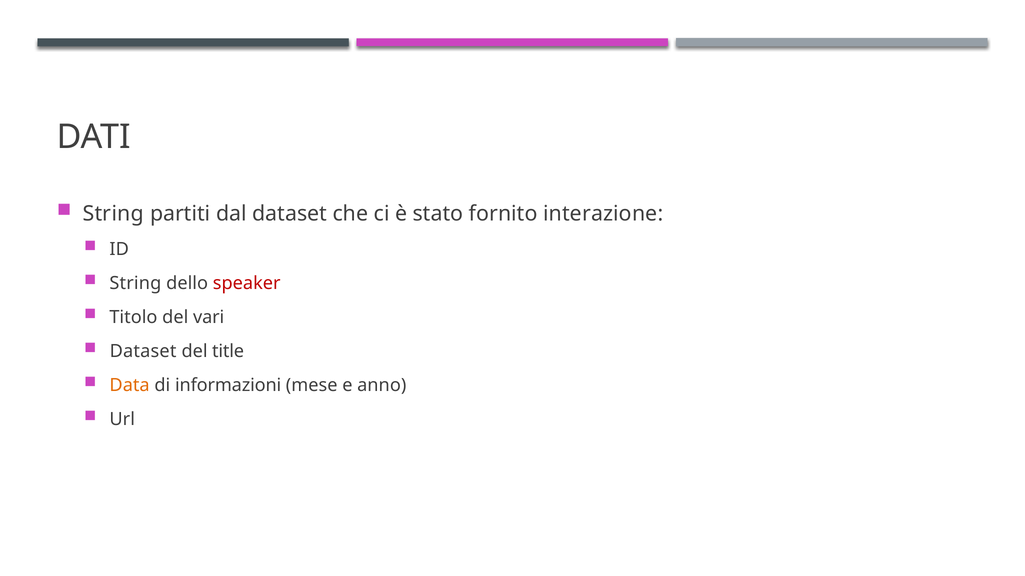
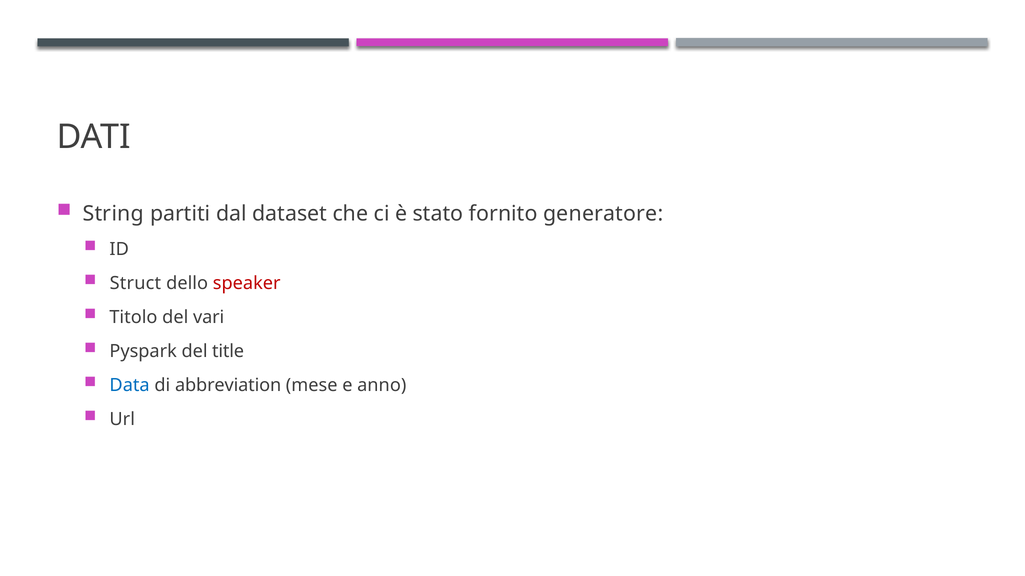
interazione: interazione -> generatore
String at (135, 284): String -> Struct
Dataset at (143, 352): Dataset -> Pyspark
Data colour: orange -> blue
informazioni: informazioni -> abbreviation
